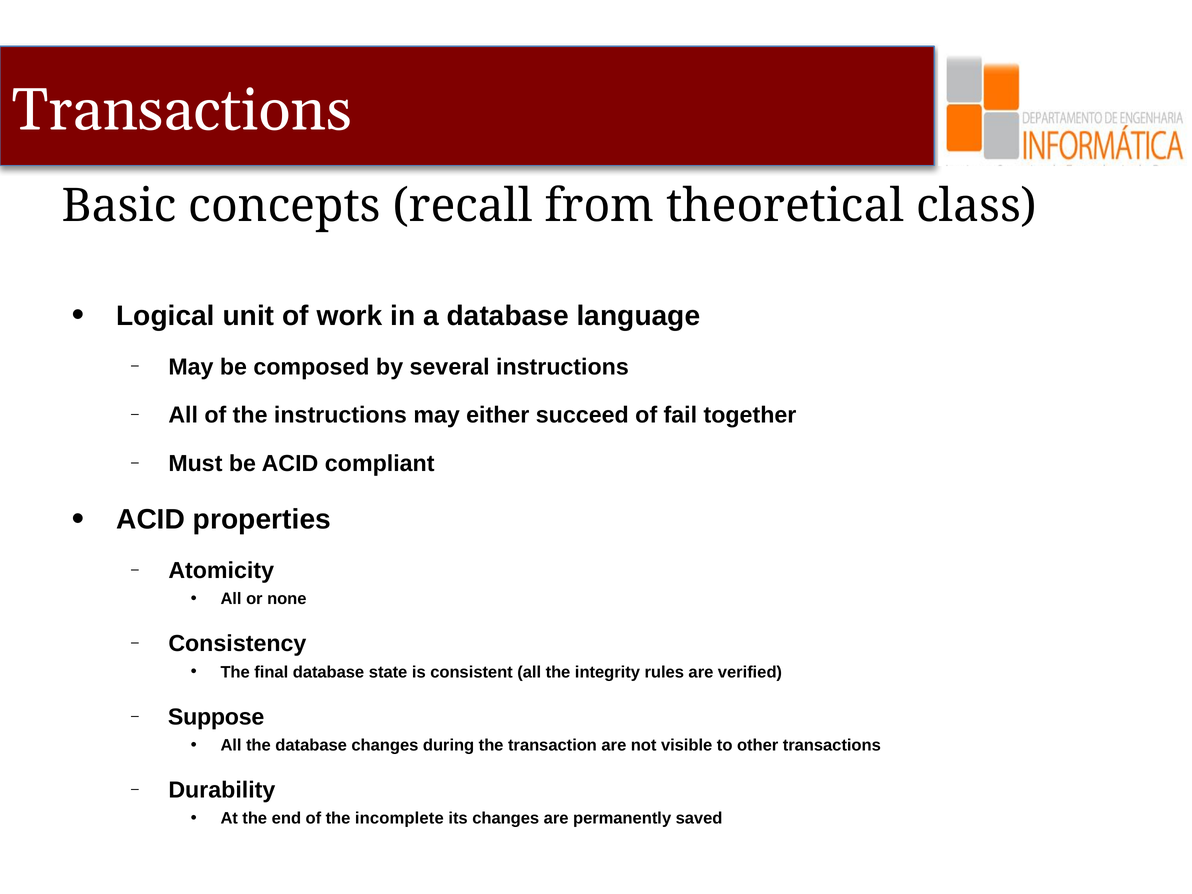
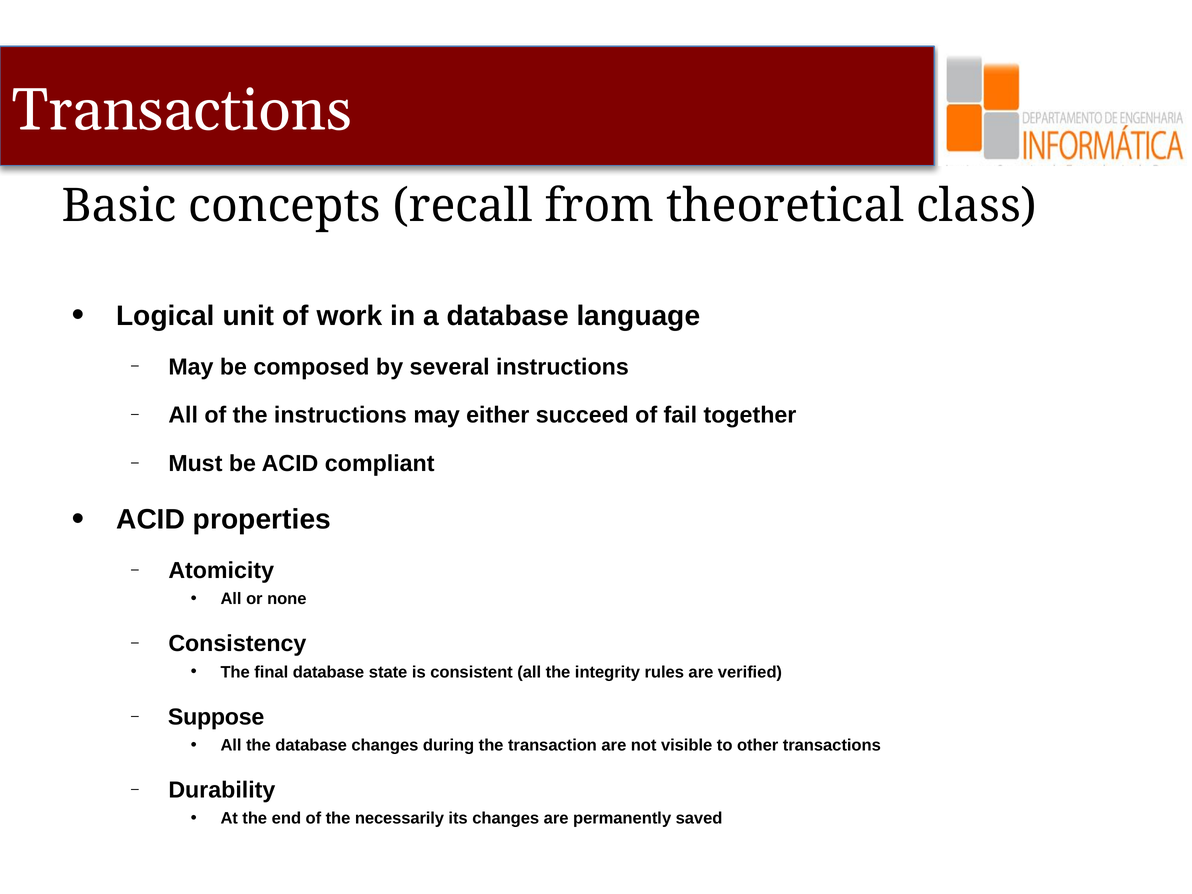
incomplete: incomplete -> necessarily
